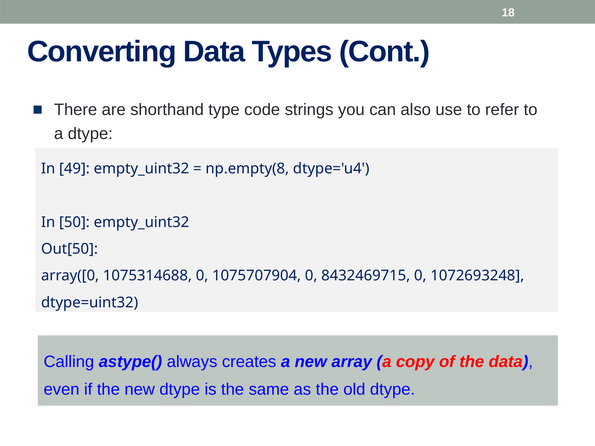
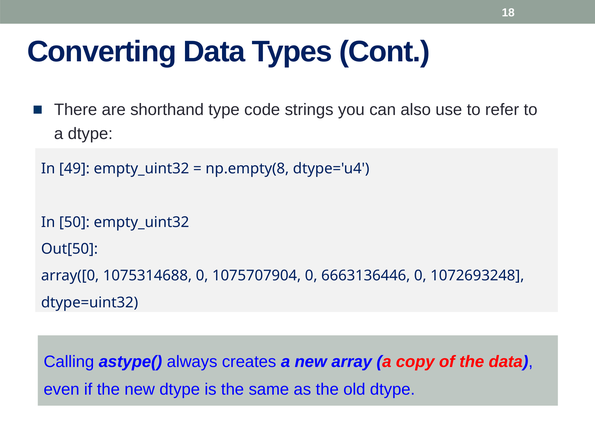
8432469715: 8432469715 -> 6663136446
